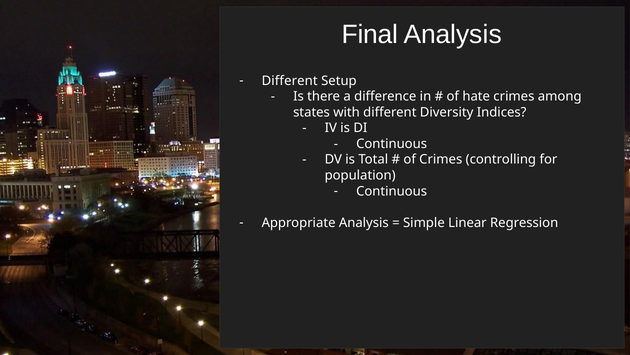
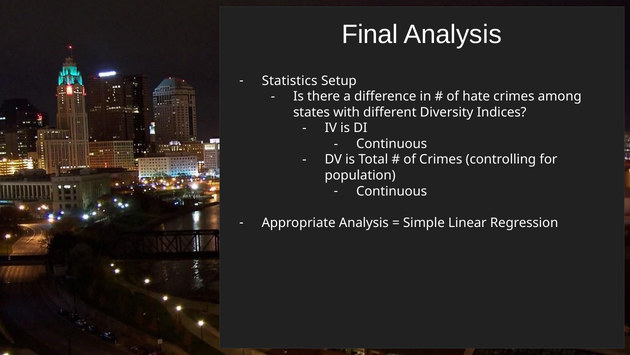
Different at (290, 81): Different -> Statistics
